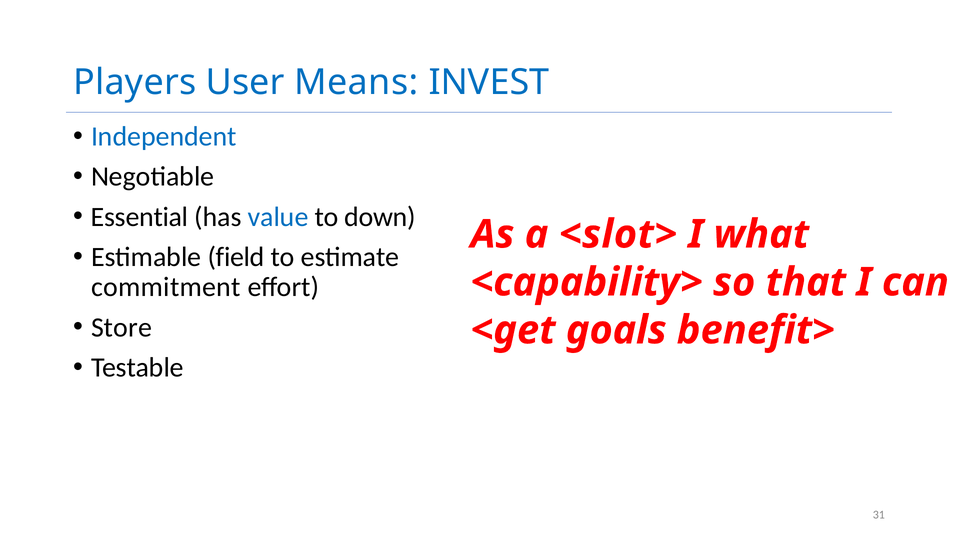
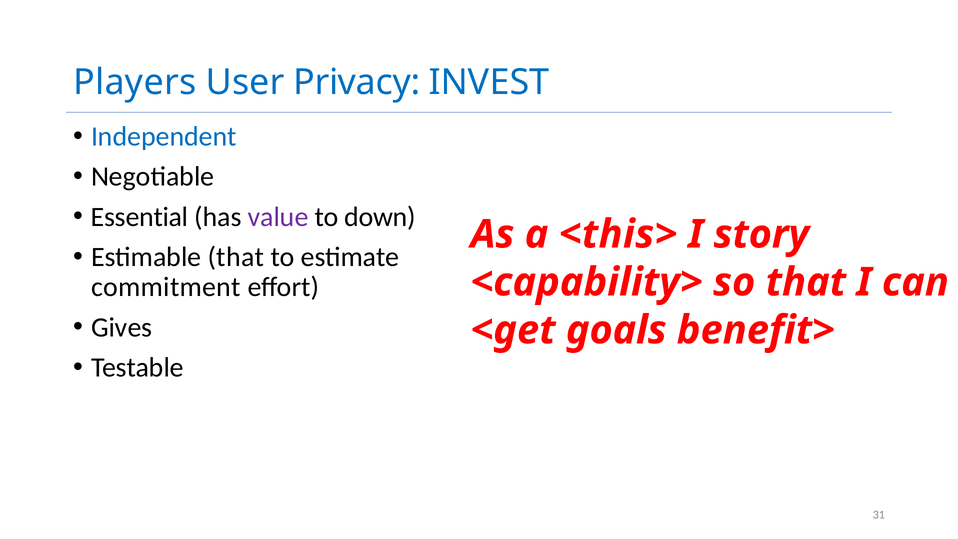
Means: Means -> Privacy
value colour: blue -> purple
<slot>: <slot> -> <this>
what: what -> story
Estimable field: field -> that
Store: Store -> Gives
